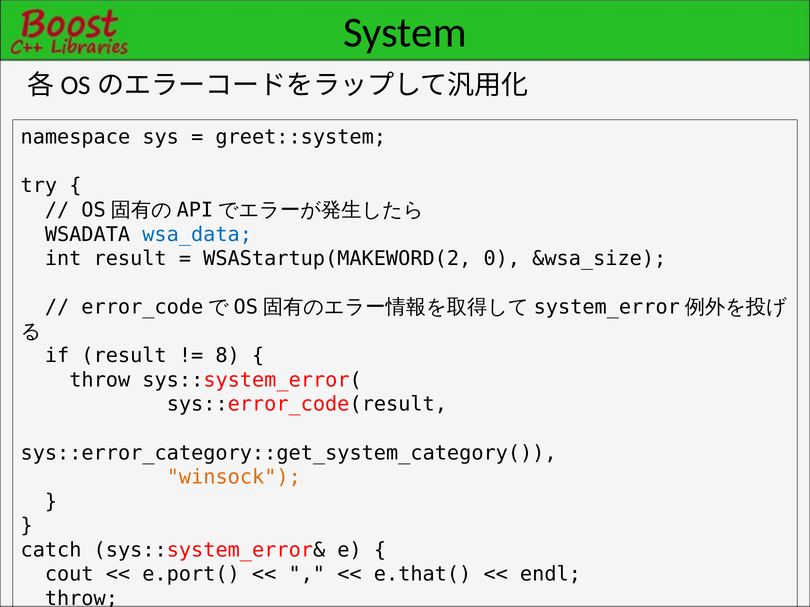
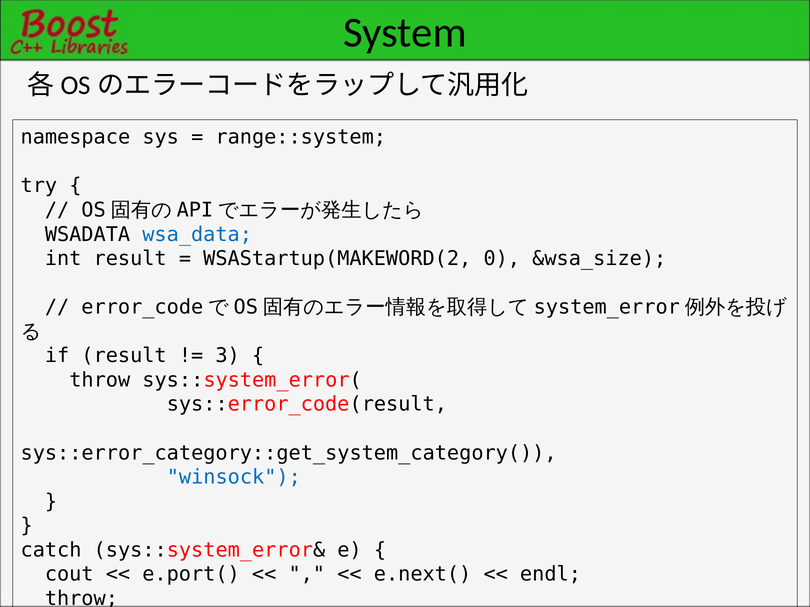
greet::system: greet::system -> range::system
8: 8 -> 3
winsock colour: orange -> blue
e.that(: e.that( -> e.next(
